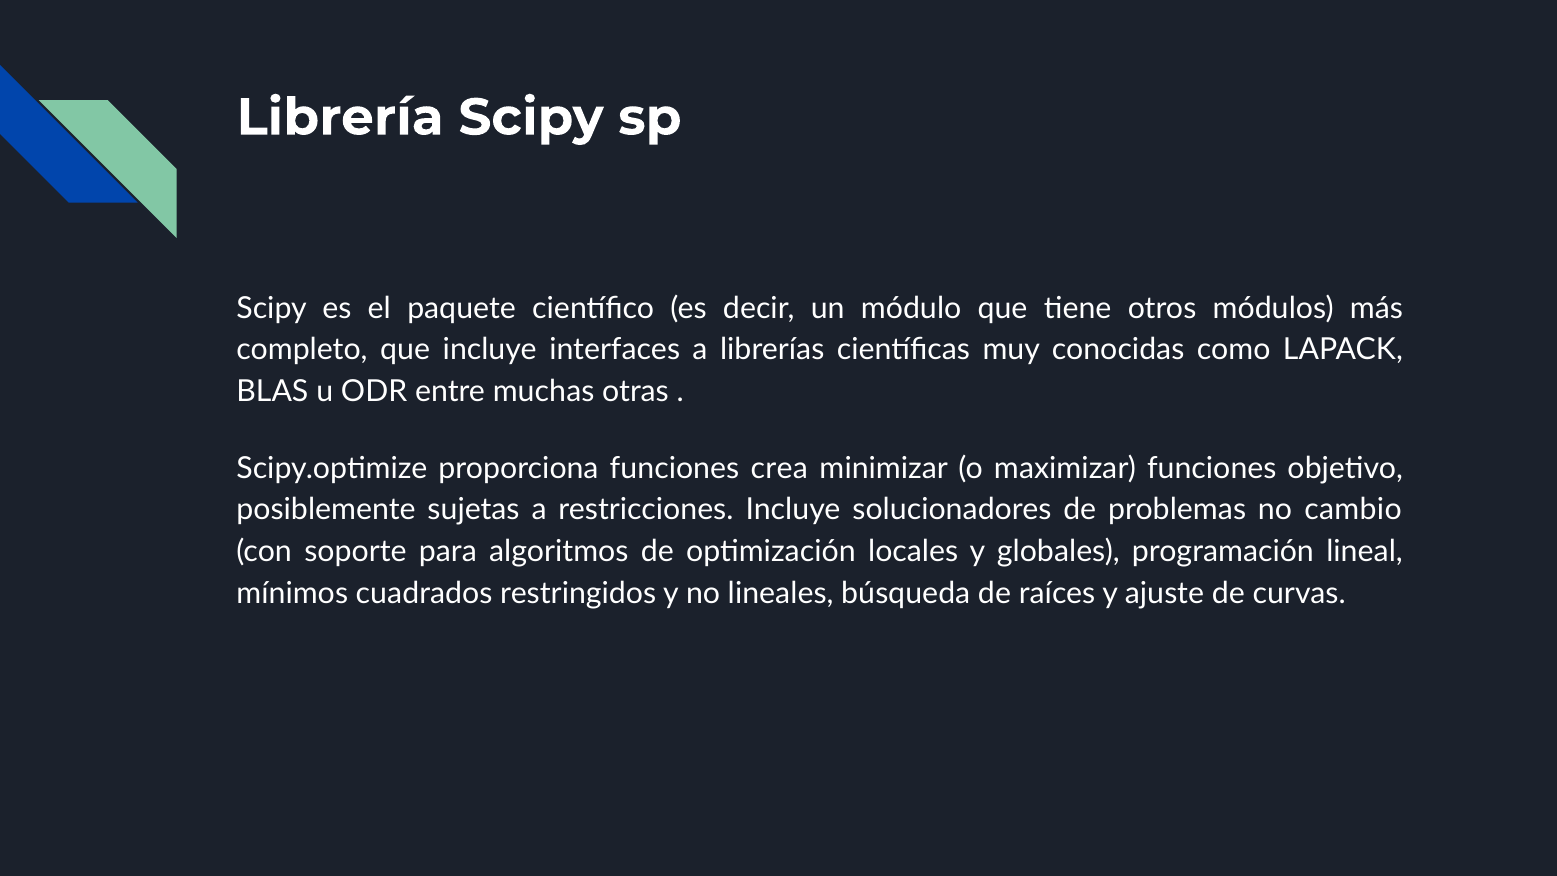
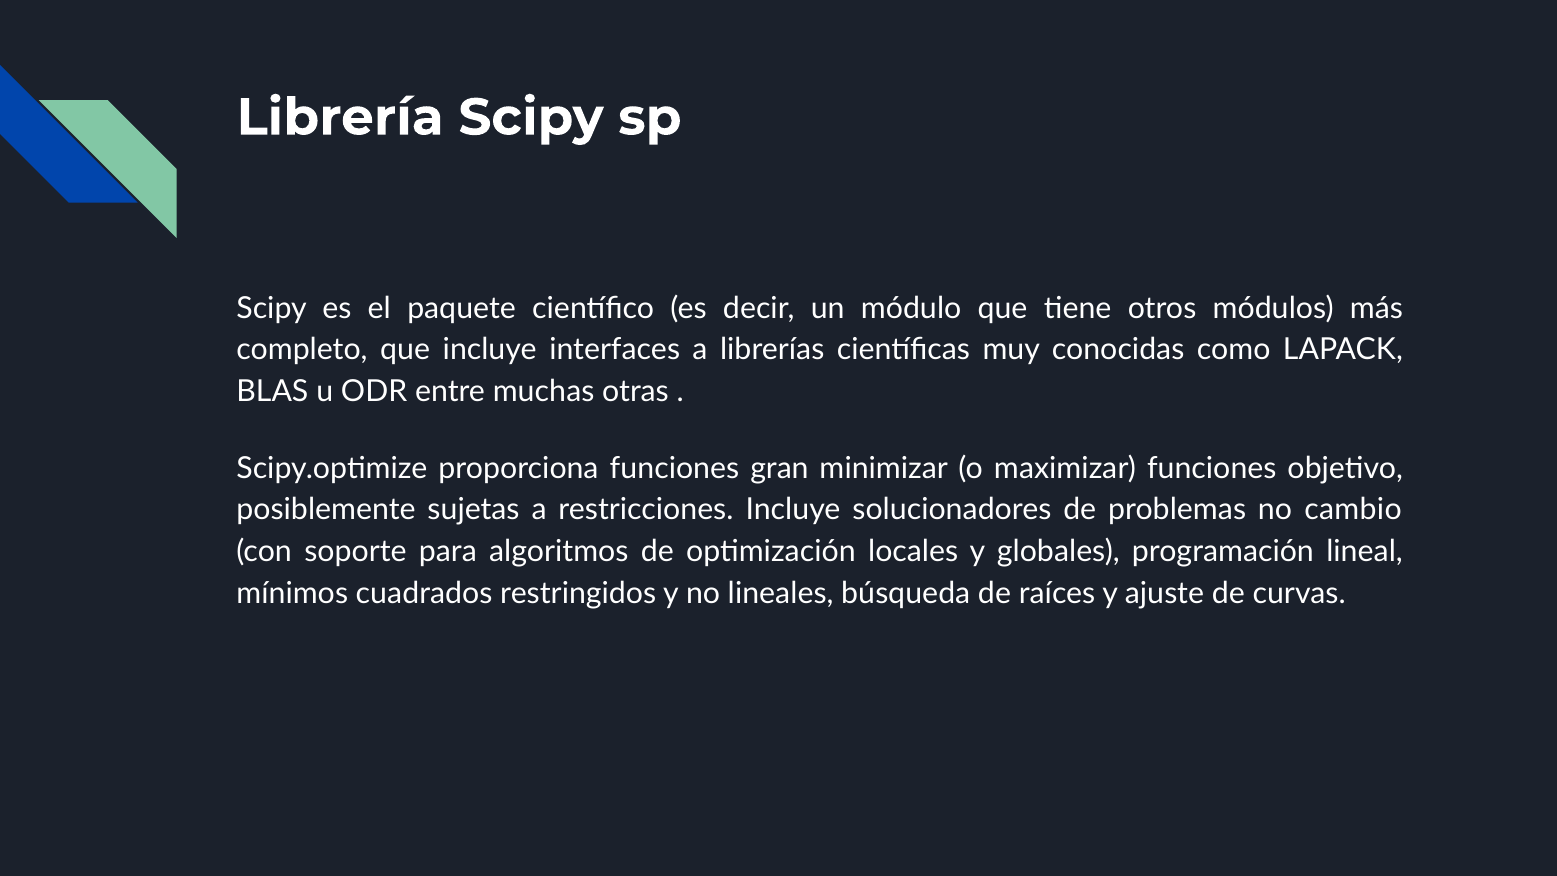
crea: crea -> gran
